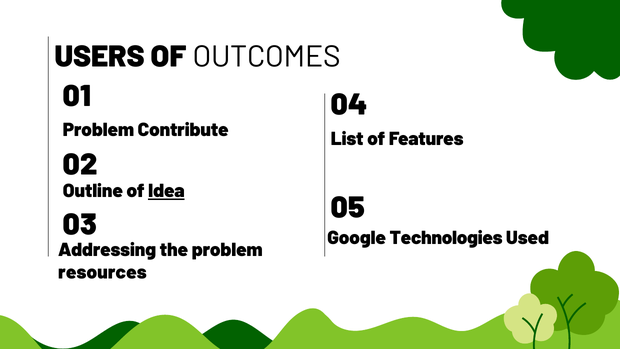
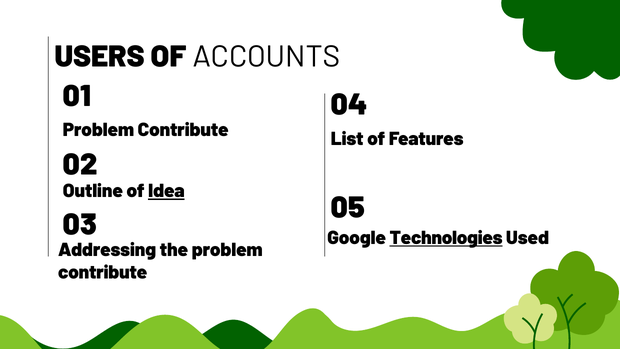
OUTCOMES: OUTCOMES -> ACCOUNTS
Technologies underline: none -> present
resources at (102, 273): resources -> contribute
